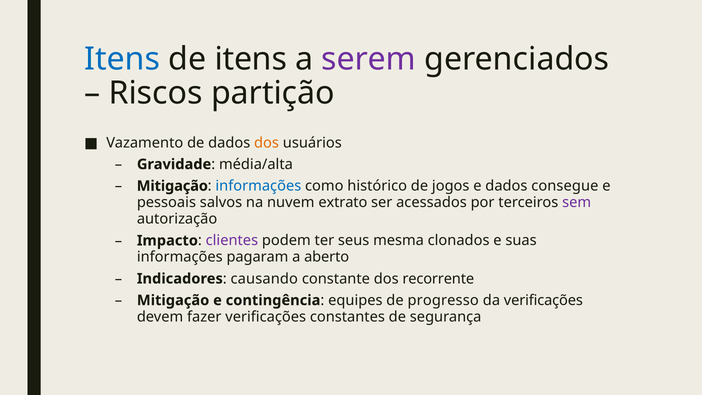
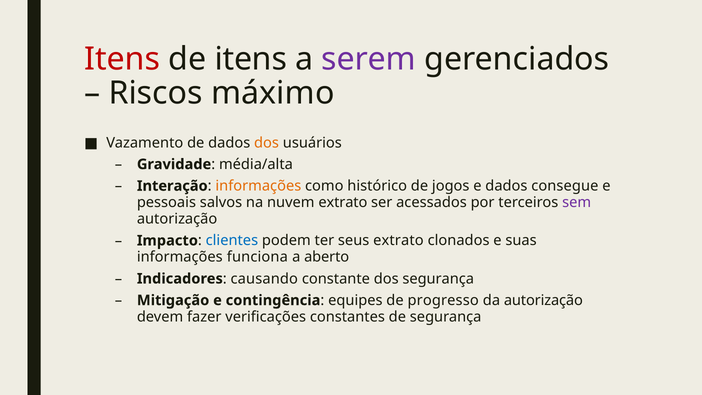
Itens at (122, 59) colour: blue -> red
partição: partição -> máximo
Mitigação at (172, 186): Mitigação -> Interação
informações at (258, 186) colour: blue -> orange
clientes colour: purple -> blue
seus mesma: mesma -> extrato
pagaram: pagaram -> funciona
dos recorrente: recorrente -> segurança
da verificações: verificações -> autorização
